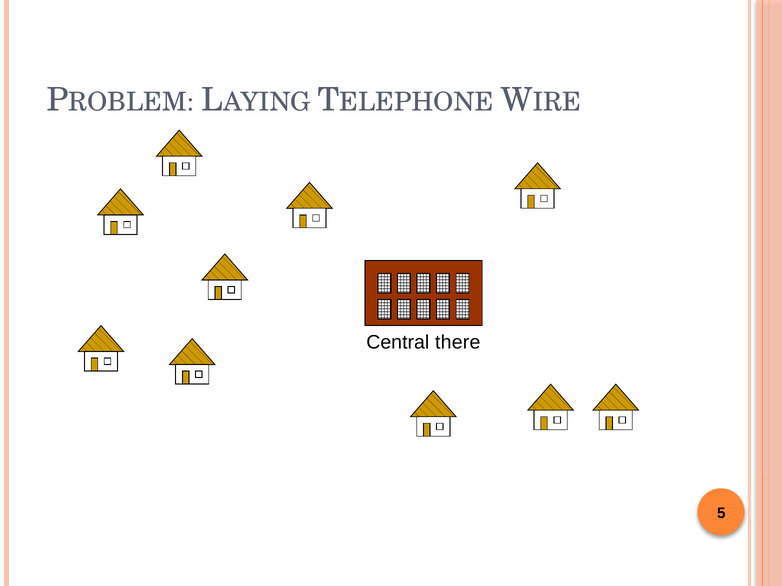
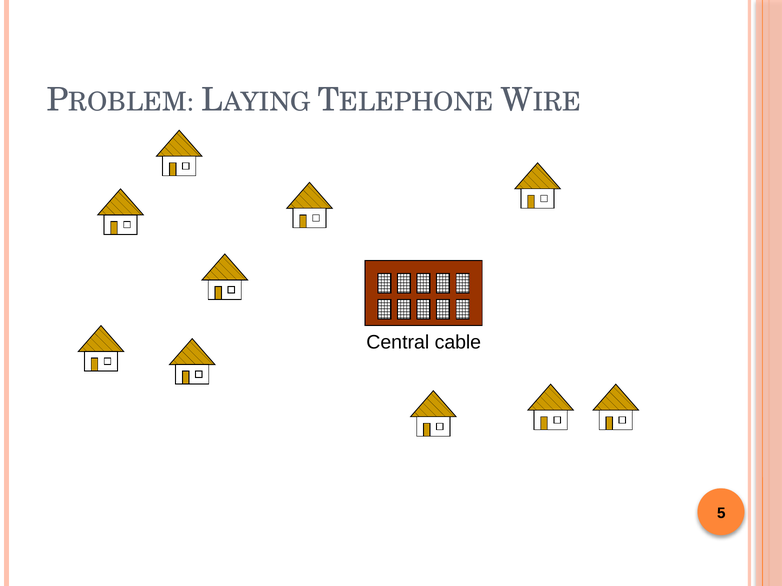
there: there -> cable
